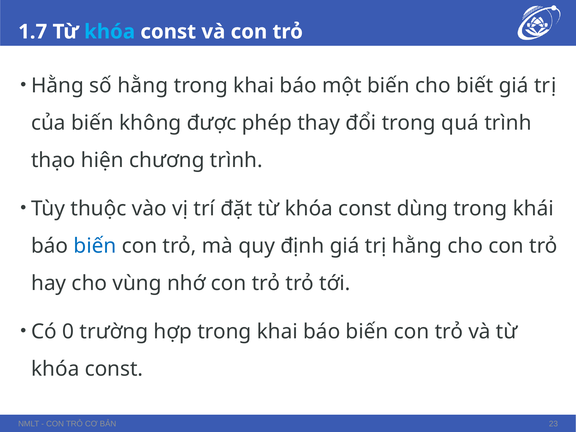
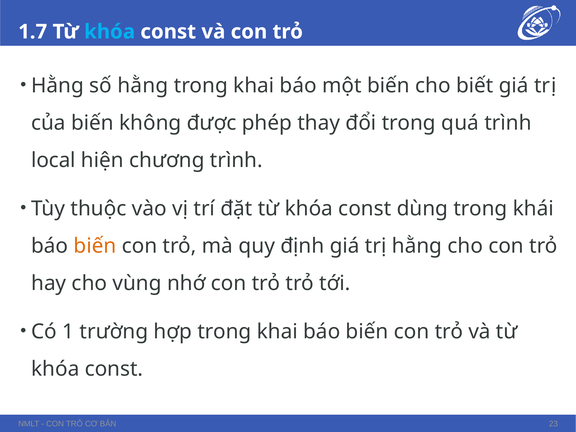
thạo: thạo -> local
biến at (95, 246) colour: blue -> orange
0: 0 -> 1
